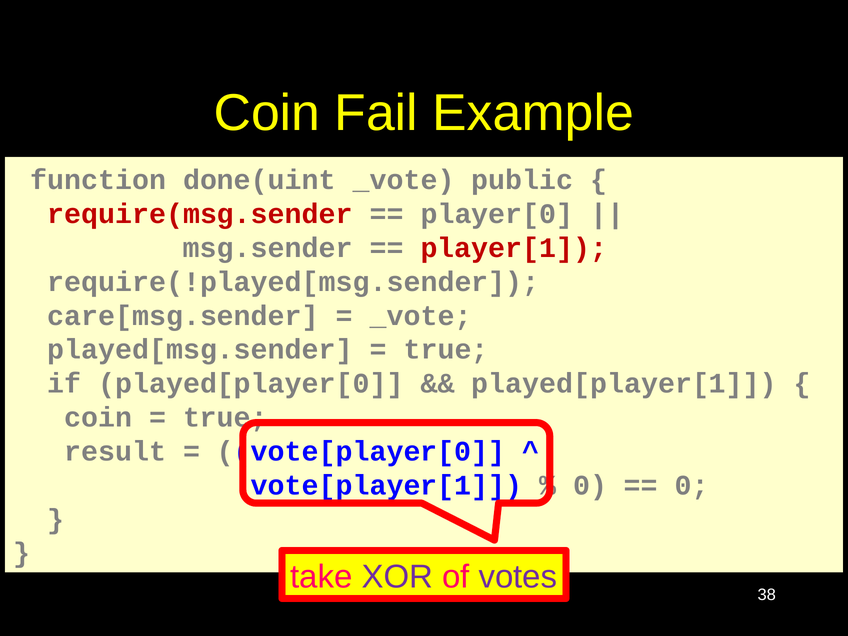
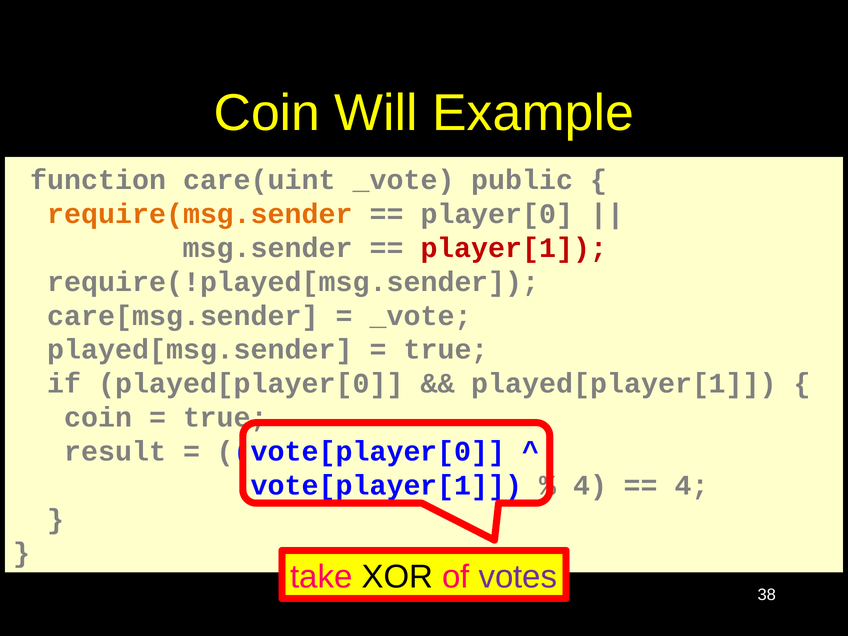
Fail: Fail -> Will
done(uint: done(uint -> care(uint
require(msg.sender colour: red -> orange
0 at (590, 485): 0 -> 4
0 at (692, 485): 0 -> 4
XOR colour: purple -> black
